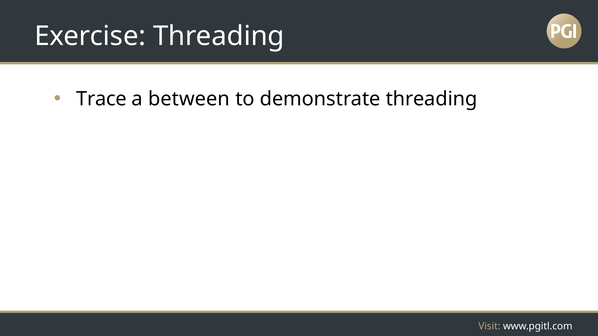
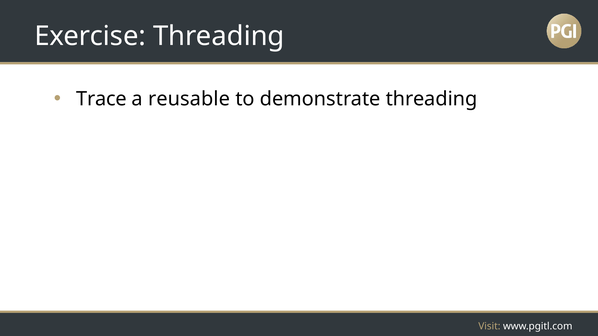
between: between -> reusable
